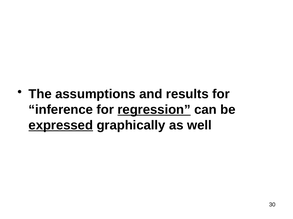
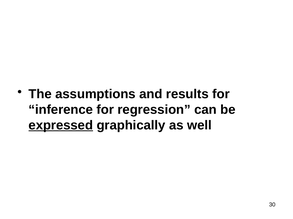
regression underline: present -> none
